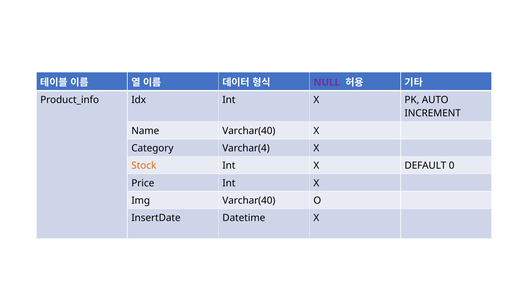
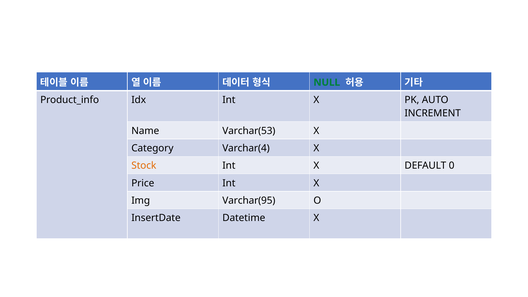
NULL colour: purple -> green
Name Varchar(40: Varchar(40 -> Varchar(53
Img Varchar(40: Varchar(40 -> Varchar(95
